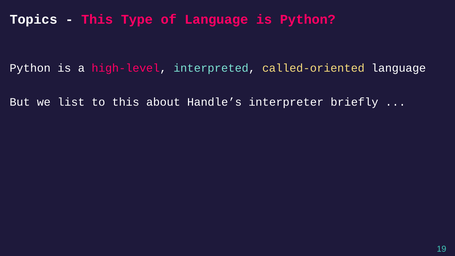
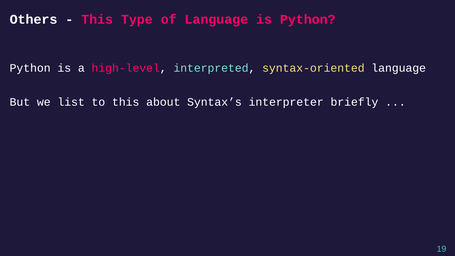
Topics: Topics -> Others
called-oriented: called-oriented -> syntax-oriented
Handle’s: Handle’s -> Syntax’s
